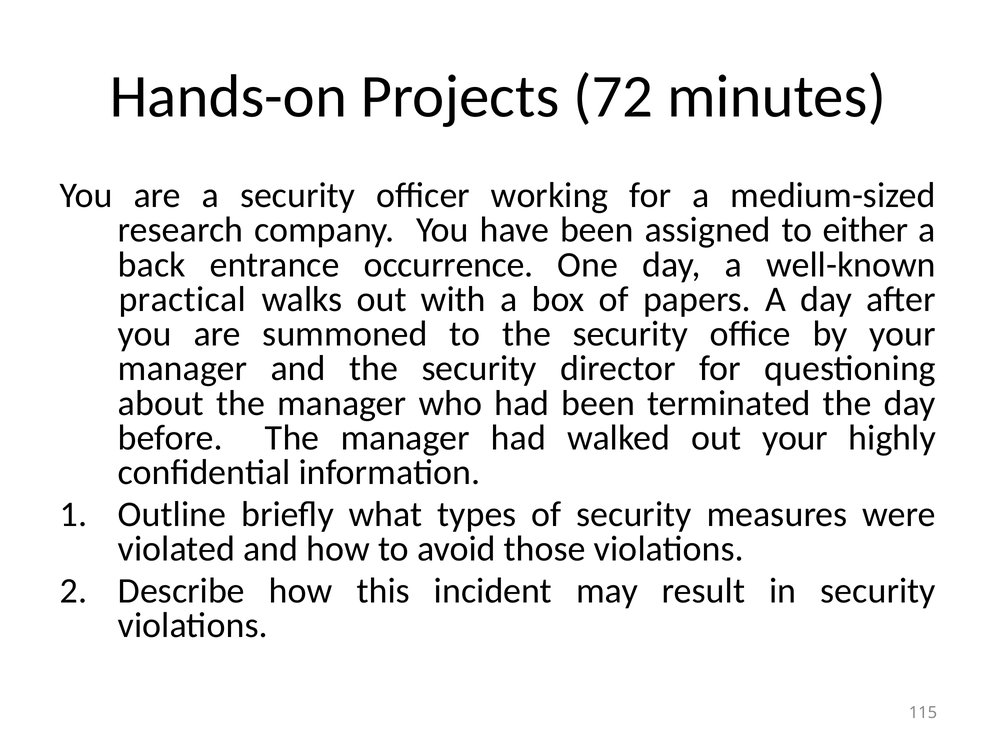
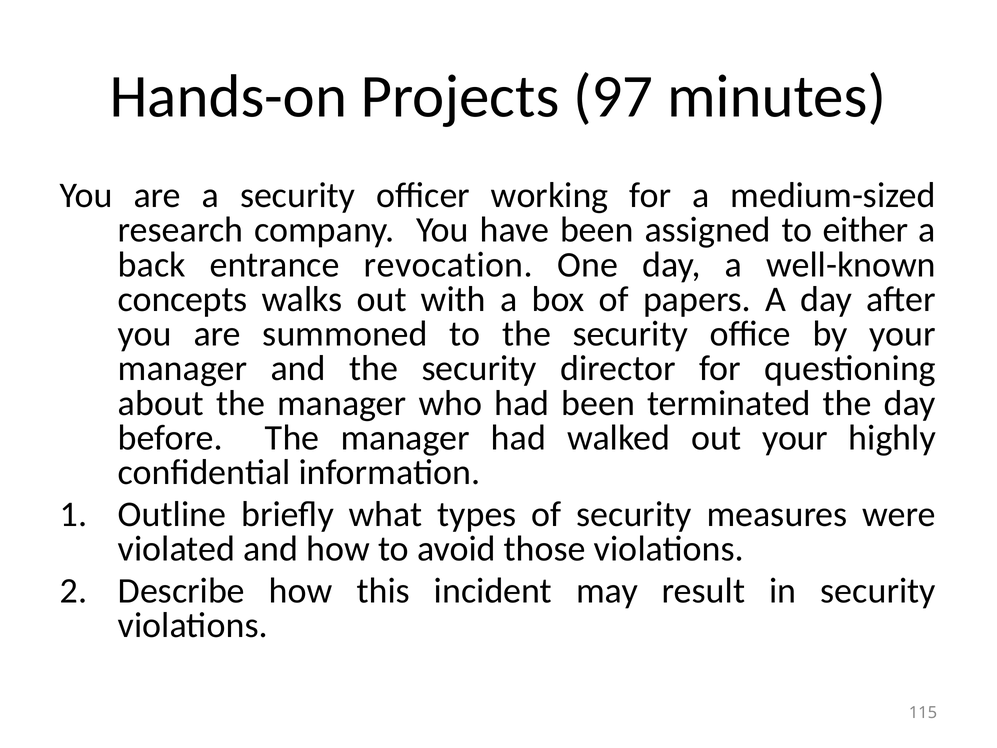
72: 72 -> 97
occurrence: occurrence -> revocation
practical: practical -> concepts
